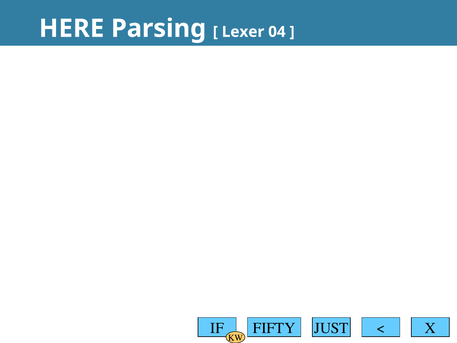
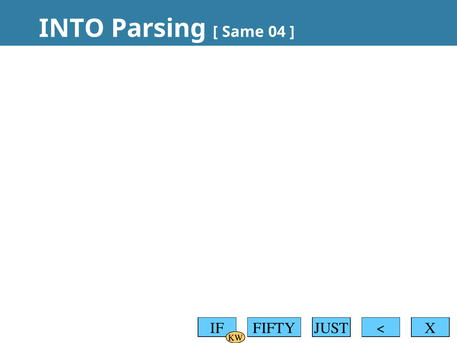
HERE: HERE -> INTO
Lexer: Lexer -> Same
